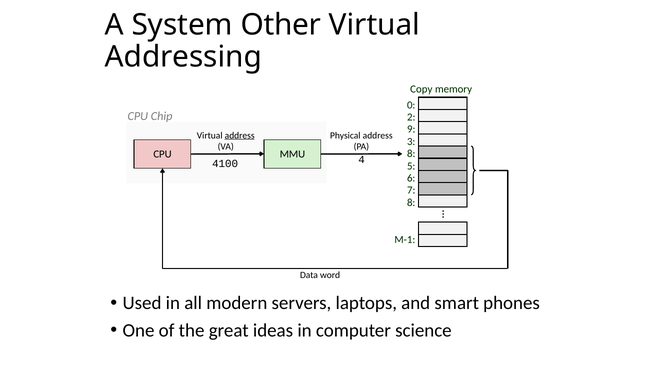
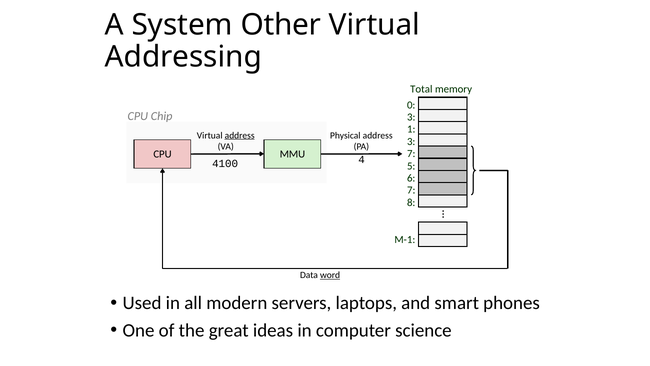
Copy: Copy -> Total
2 at (411, 117): 2 -> 3
9: 9 -> 1
8 at (411, 154): 8 -> 7
word underline: none -> present
